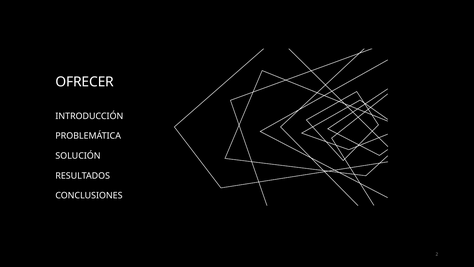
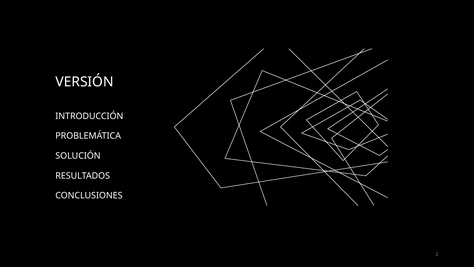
OFRECER: OFRECER -> VERSIÓN
